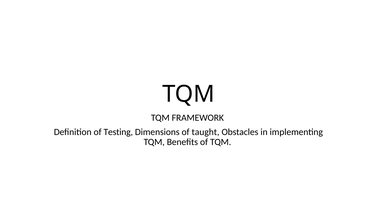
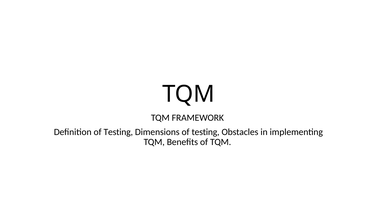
Dimensions of taught: taught -> testing
